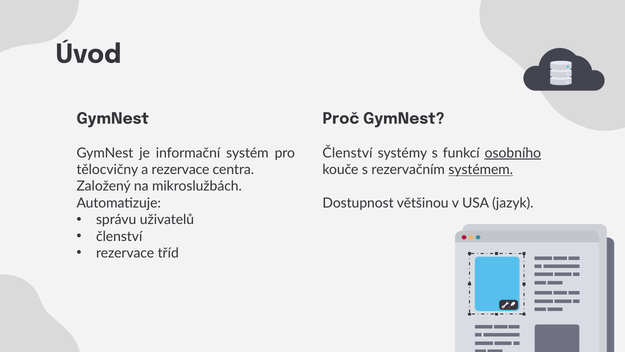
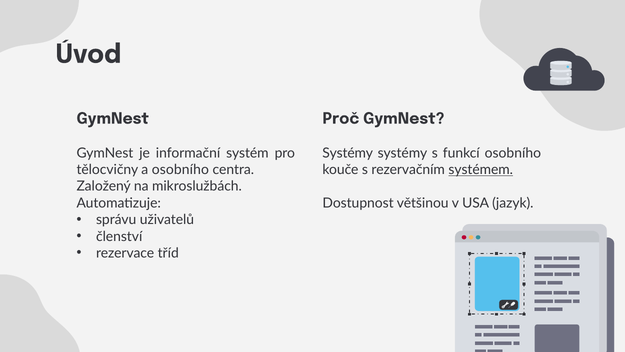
Členství at (348, 153): Členství -> Systémy
osobního at (513, 153) underline: present -> none
a rezervace: rezervace -> osobního
